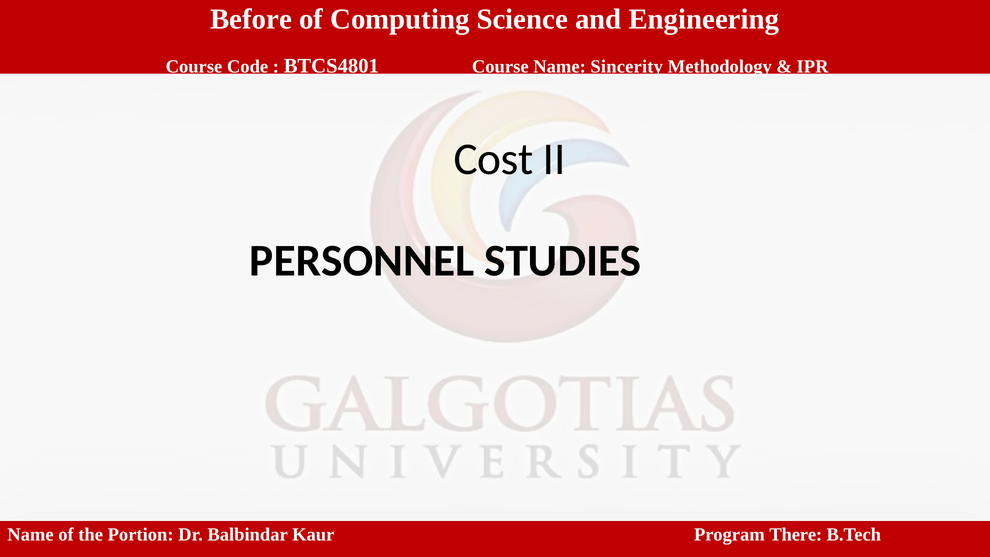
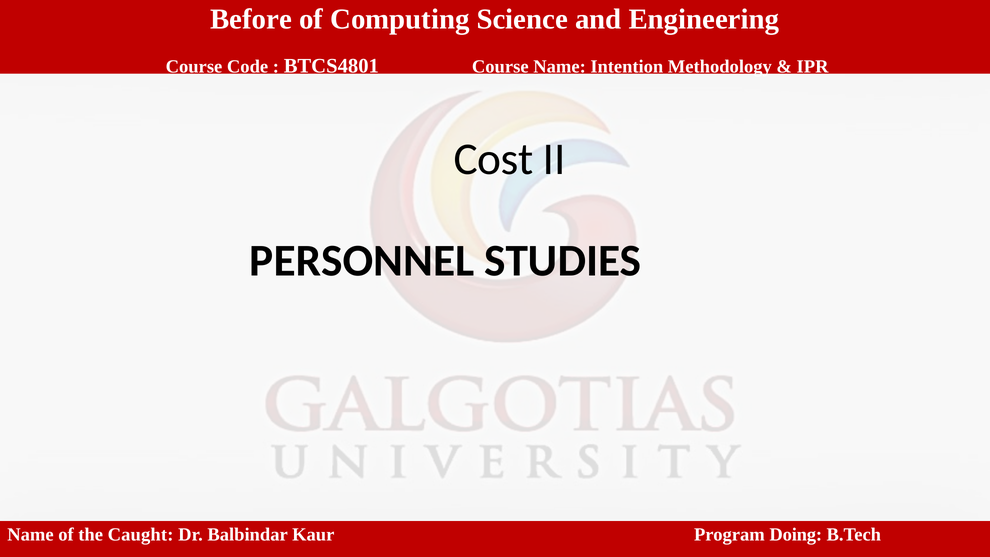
Sincerity: Sincerity -> Intention
Portion: Portion -> Caught
There: There -> Doing
